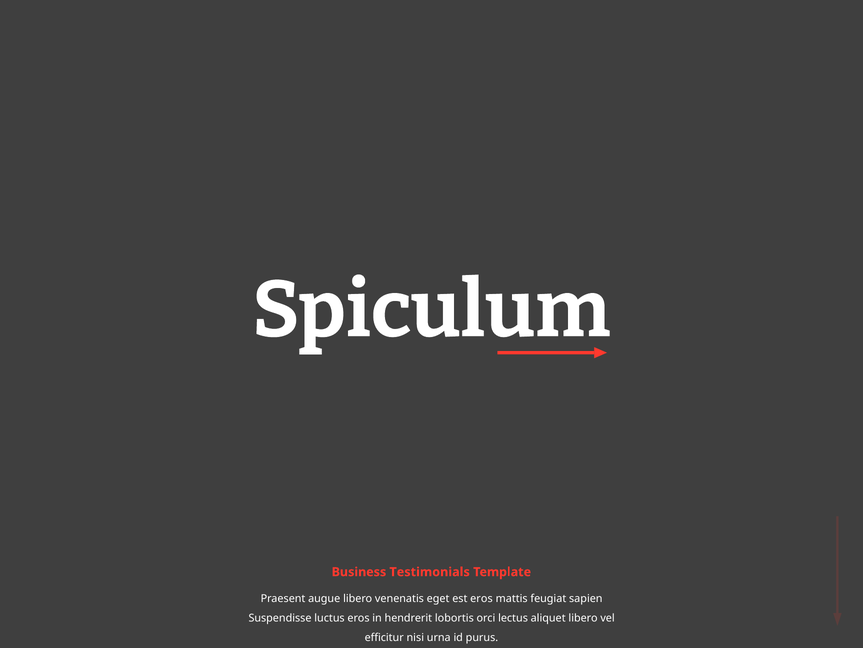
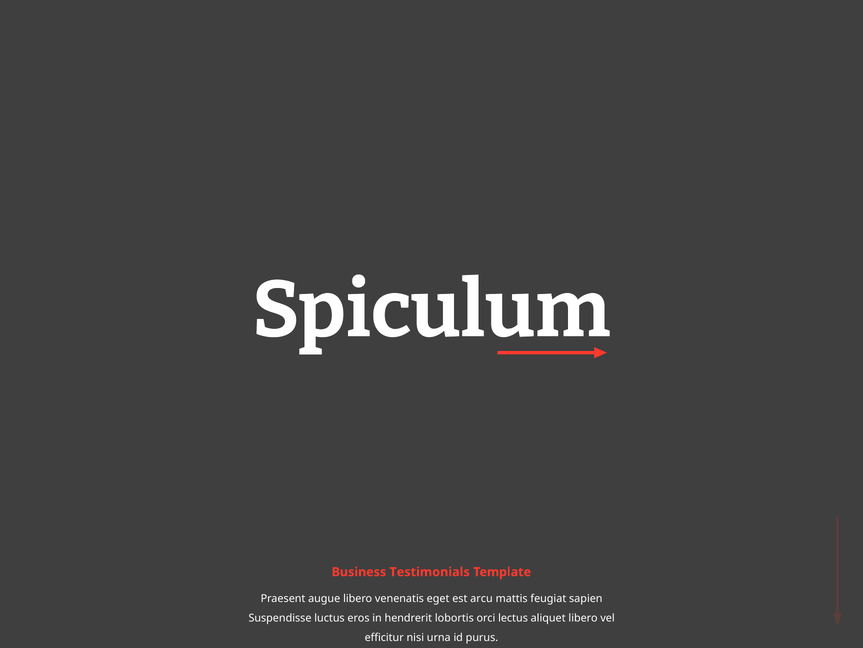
est eros: eros -> arcu
